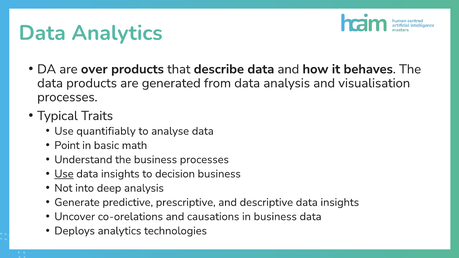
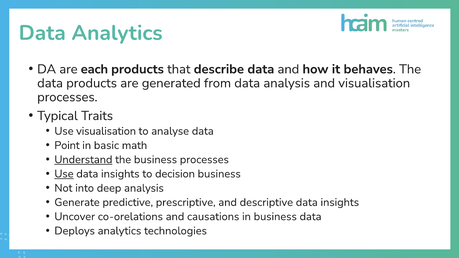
over: over -> each
Use quantifiably: quantifiably -> visualisation
Understand underline: none -> present
